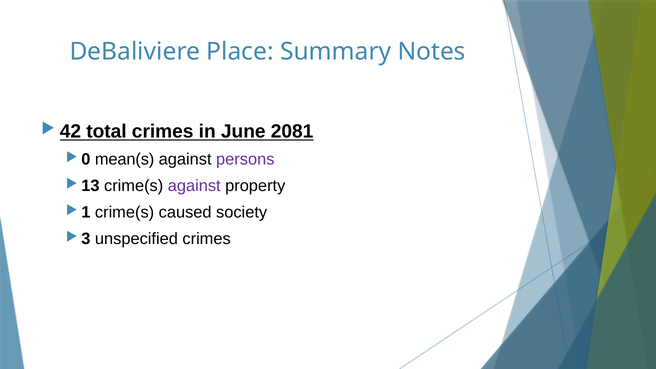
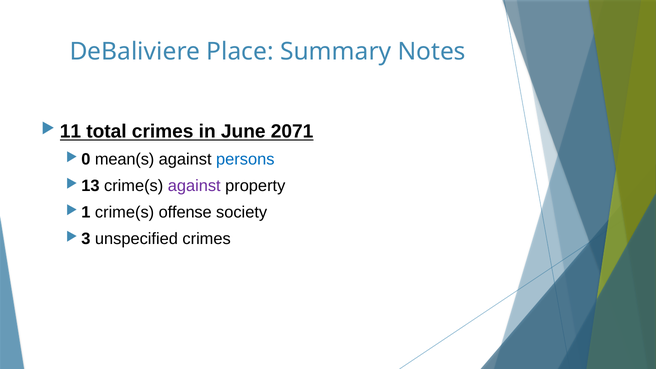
42: 42 -> 11
2081: 2081 -> 2071
persons colour: purple -> blue
caused: caused -> offense
